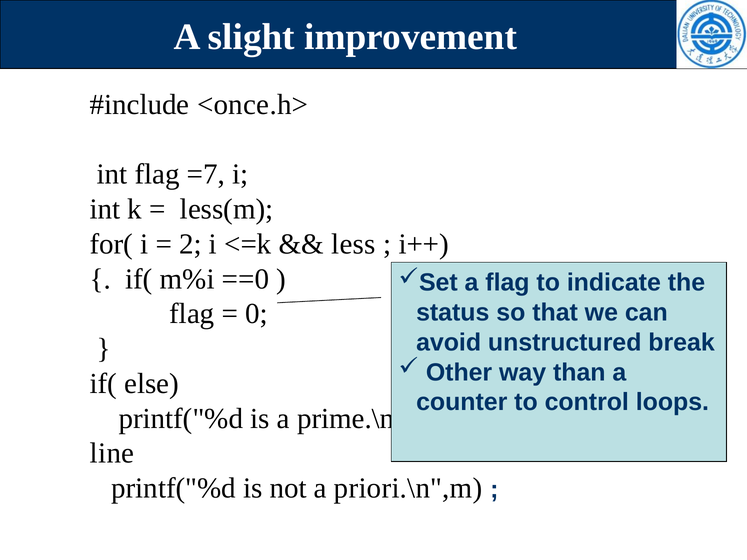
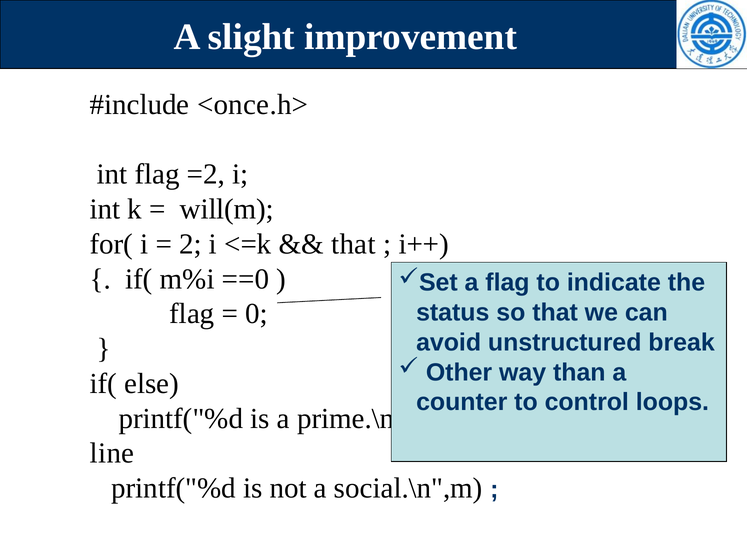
=7: =7 -> =2
less(m: less(m -> will(m
less at (353, 244): less -> that
priori.\n",m: priori.\n",m -> social.\n",m
